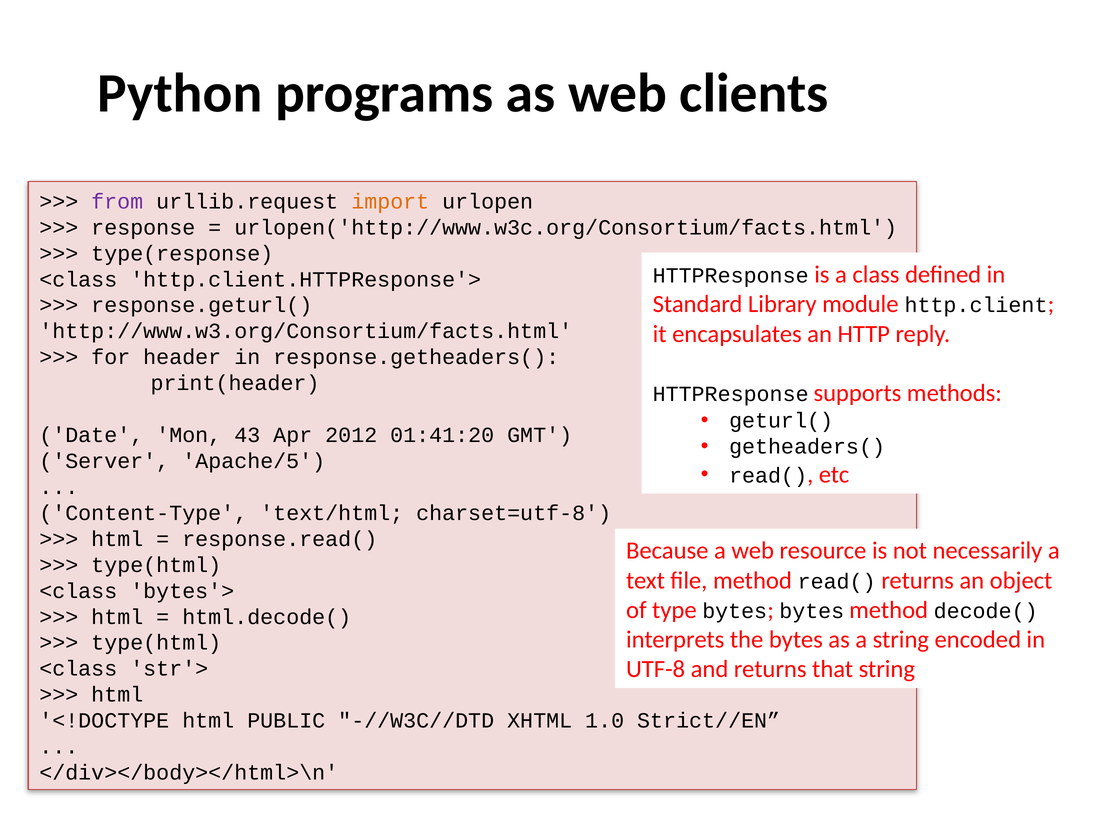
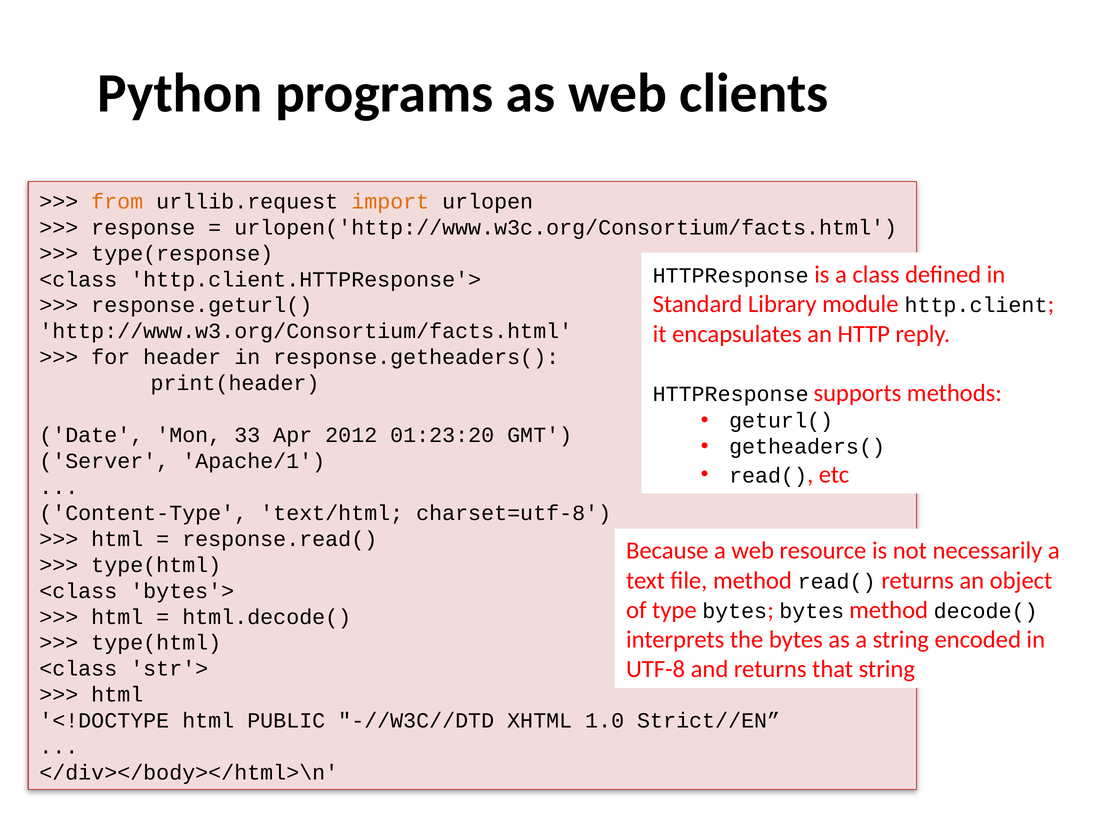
from colour: purple -> orange
43: 43 -> 33
01:41:20: 01:41:20 -> 01:23:20
Apache/5: Apache/5 -> Apache/1
